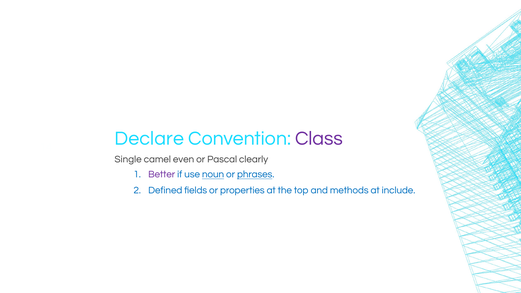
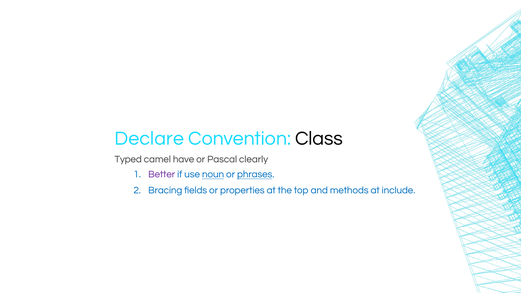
Class colour: purple -> black
Single: Single -> Typed
even: even -> have
Defined: Defined -> Bracing
